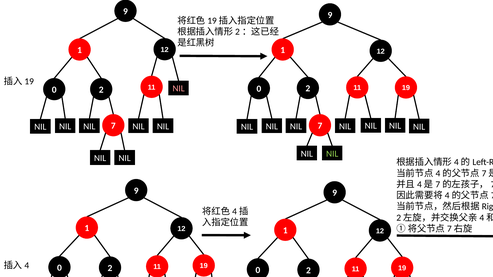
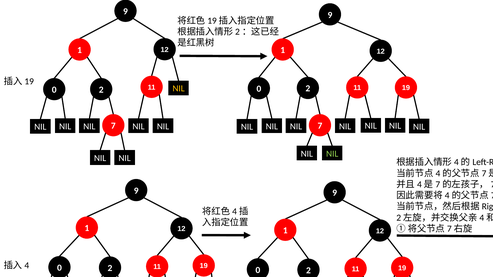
NIL at (179, 89) colour: pink -> yellow
